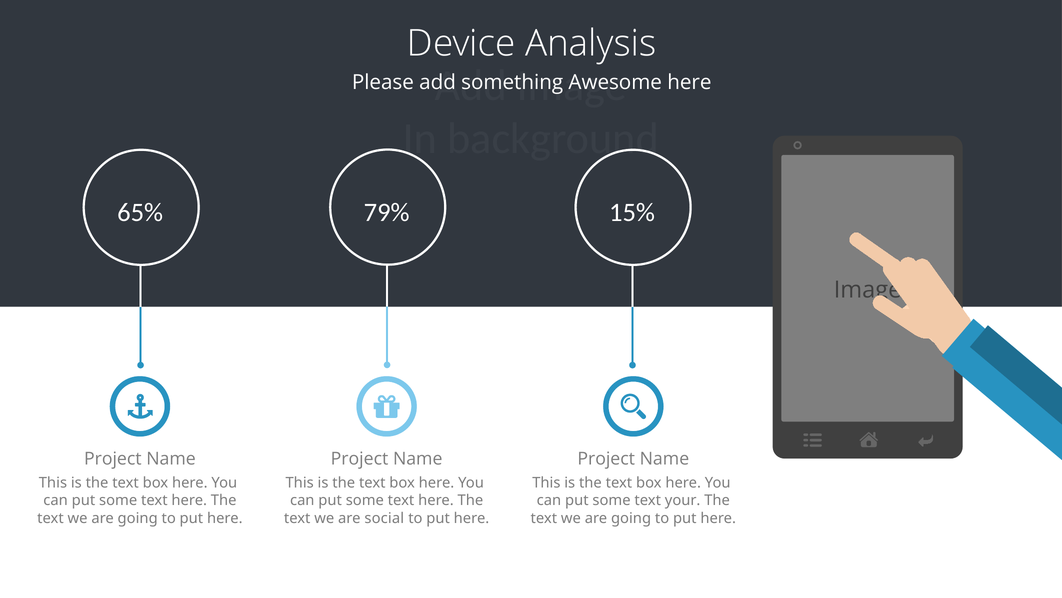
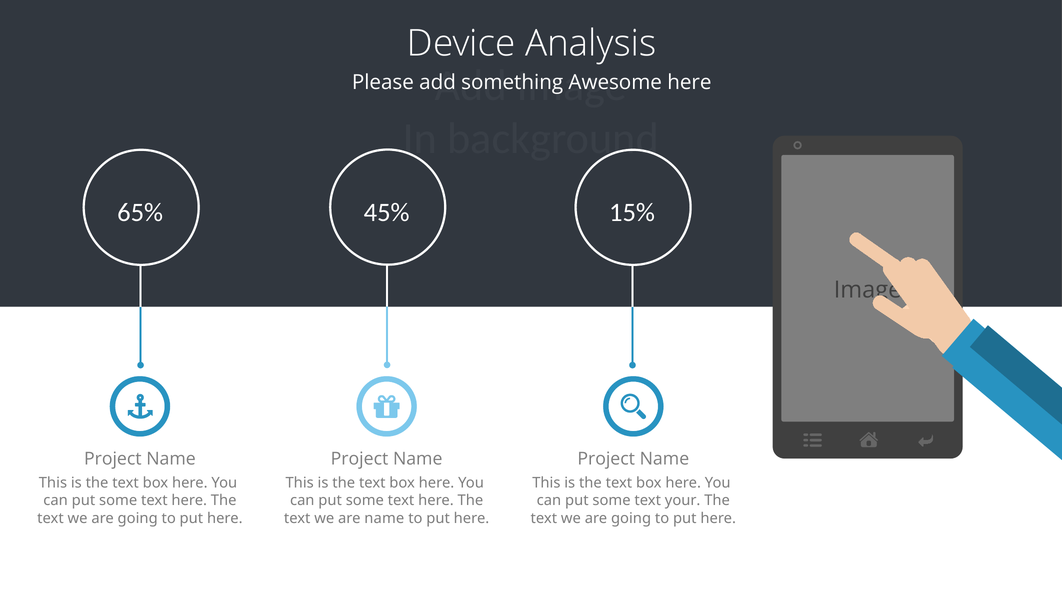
79%: 79% -> 45%
are social: social -> name
